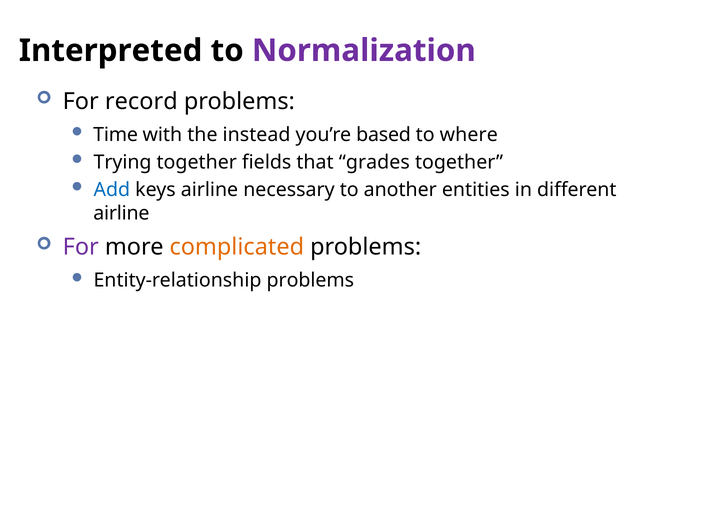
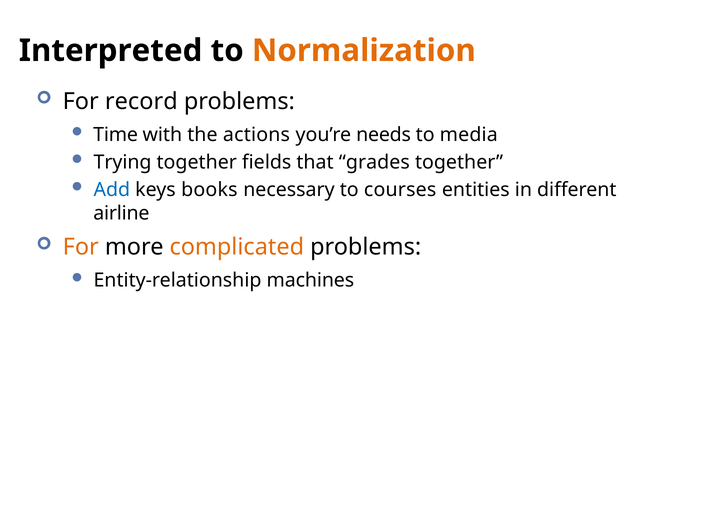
Normalization colour: purple -> orange
instead: instead -> actions
based: based -> needs
where: where -> media
keys airline: airline -> books
another: another -> courses
For at (81, 247) colour: purple -> orange
Entity-relationship problems: problems -> machines
